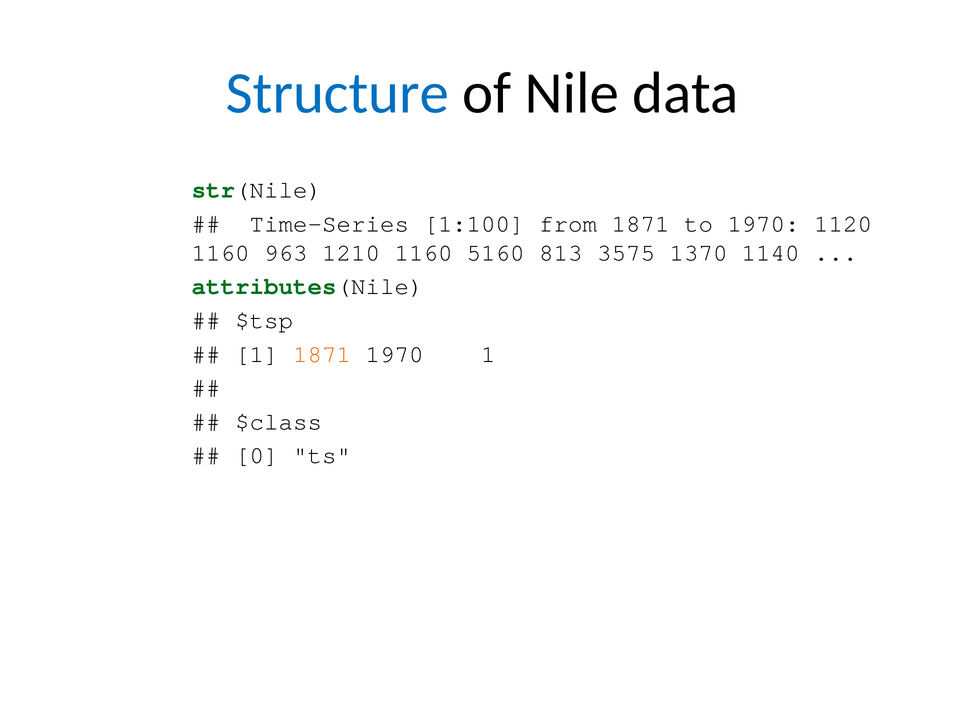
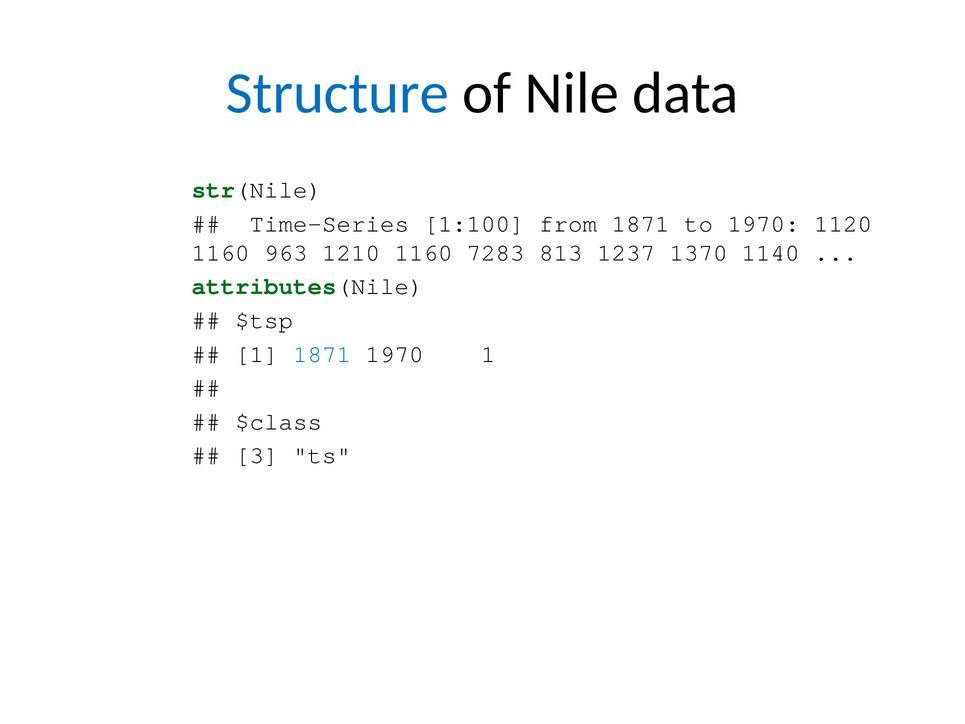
5160: 5160 -> 7283
3575: 3575 -> 1237
1871 at (322, 354) colour: orange -> blue
0: 0 -> 3
